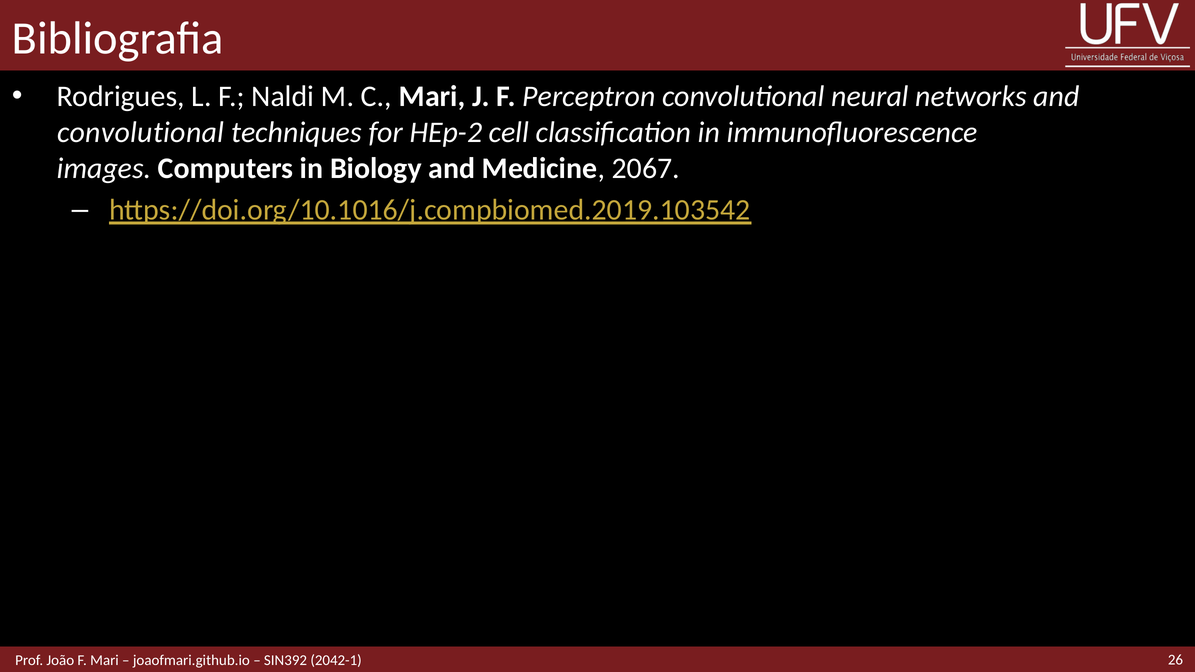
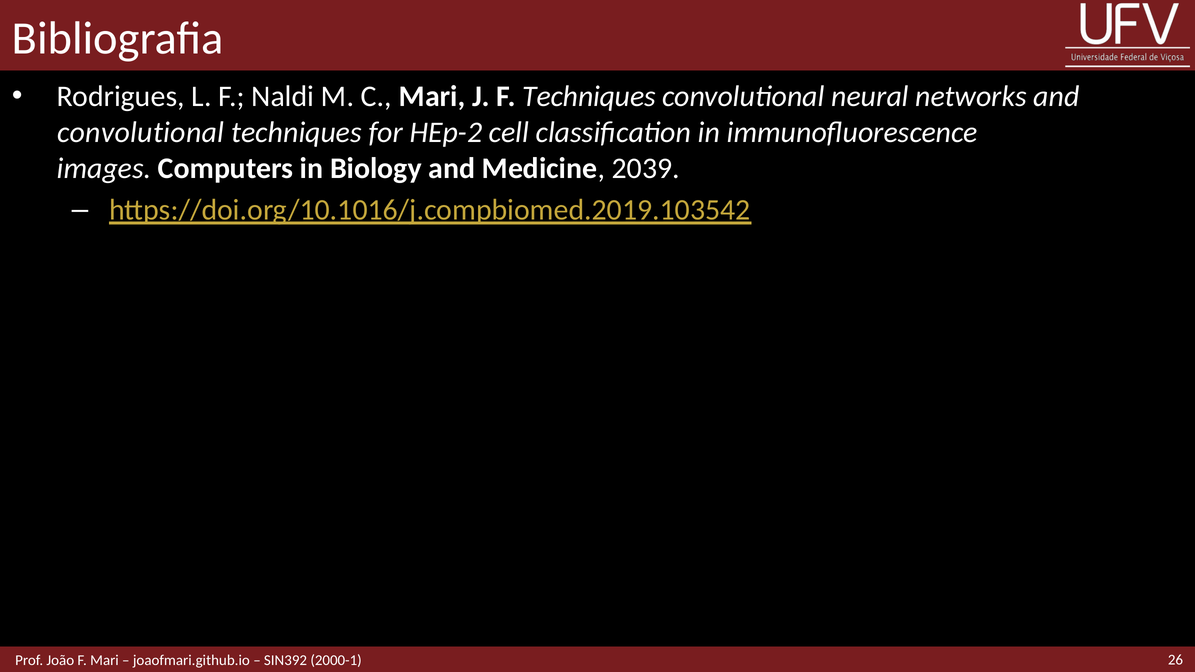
F Perceptron: Perceptron -> Techniques
2067: 2067 -> 2039
2042-1: 2042-1 -> 2000-1
